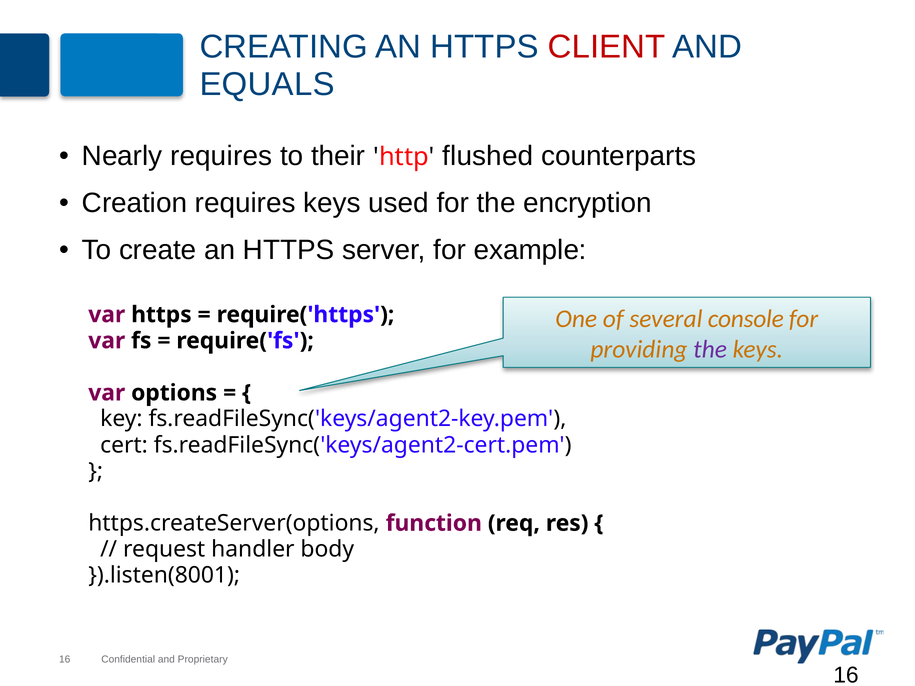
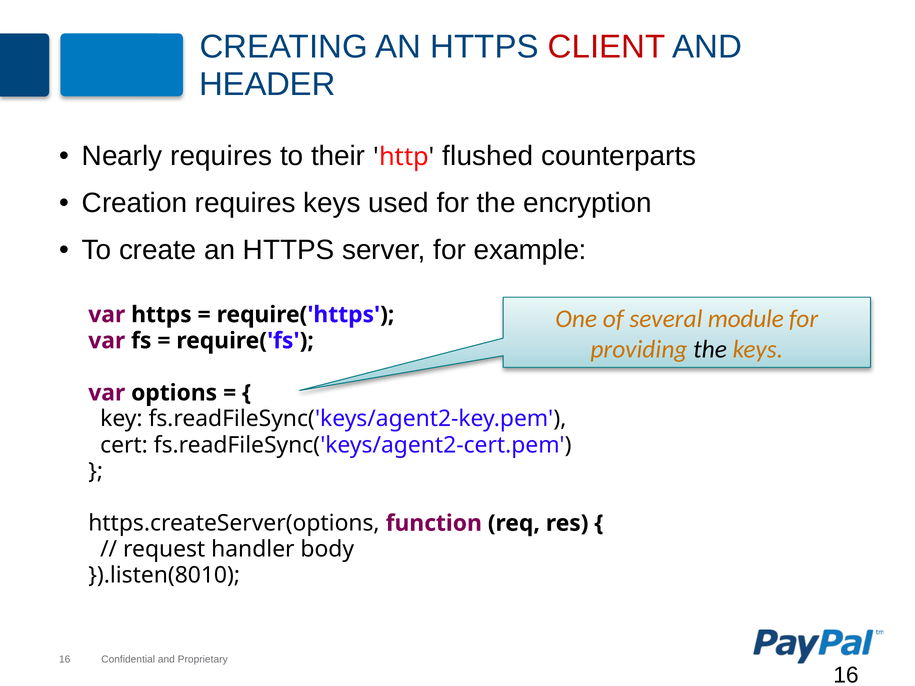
EQUALS: EQUALS -> HEADER
console: console -> module
the at (710, 349) colour: purple -> black
}).listen(8001: }).listen(8001 -> }).listen(8010
